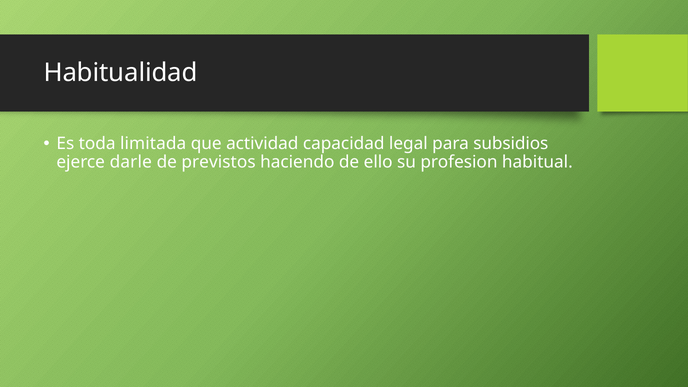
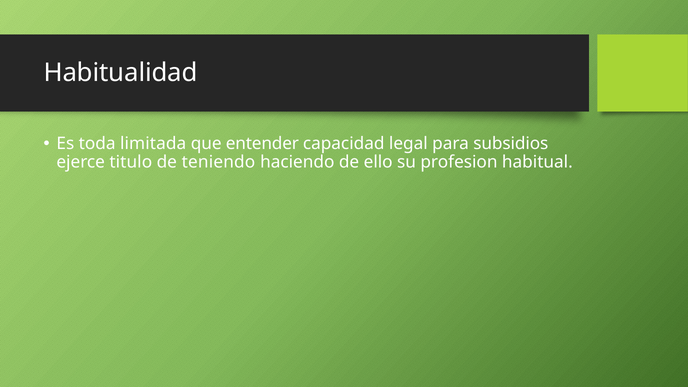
actividad: actividad -> entender
darle: darle -> titulo
previstos: previstos -> teniendo
